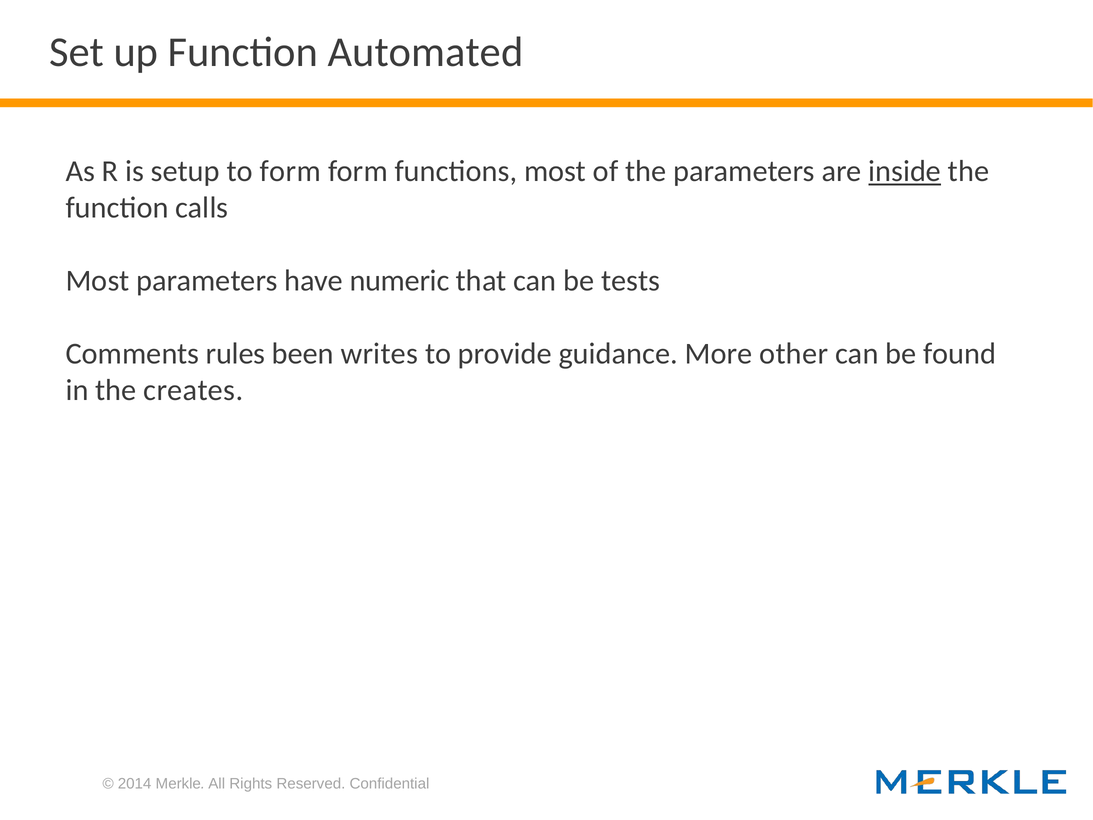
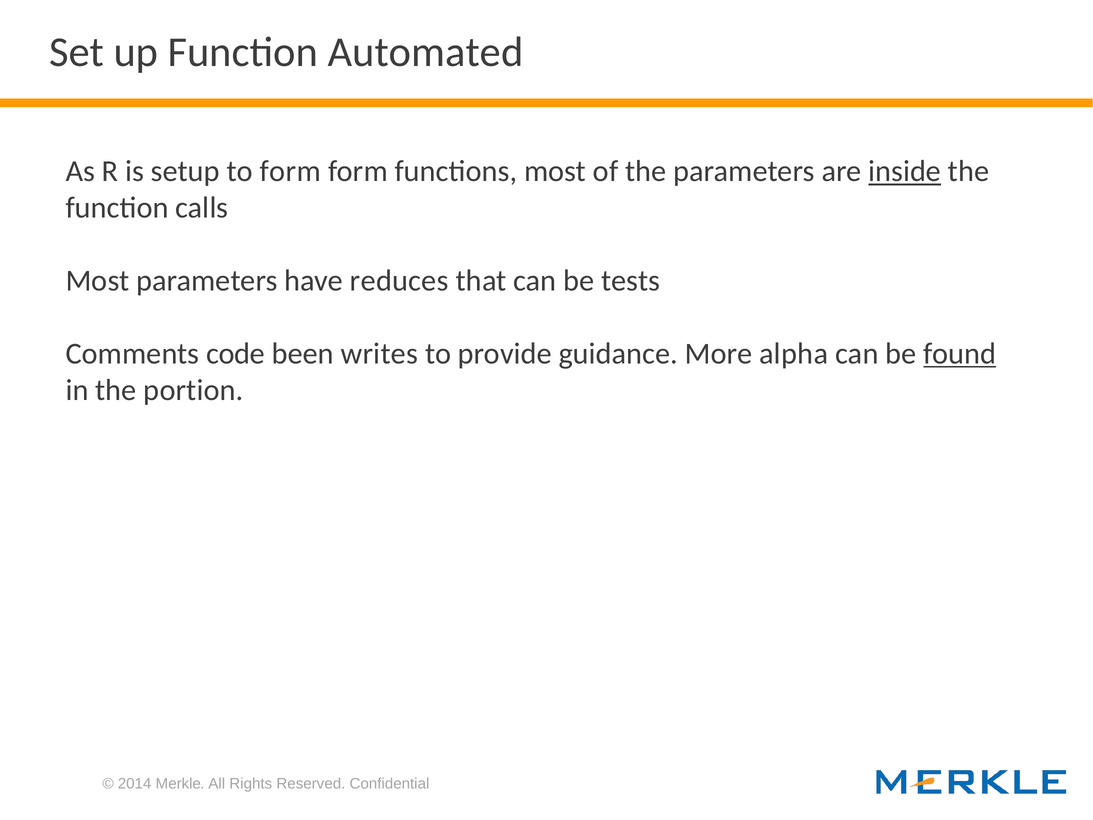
numeric: numeric -> reduces
rules: rules -> code
other: other -> alpha
found underline: none -> present
creates: creates -> portion
